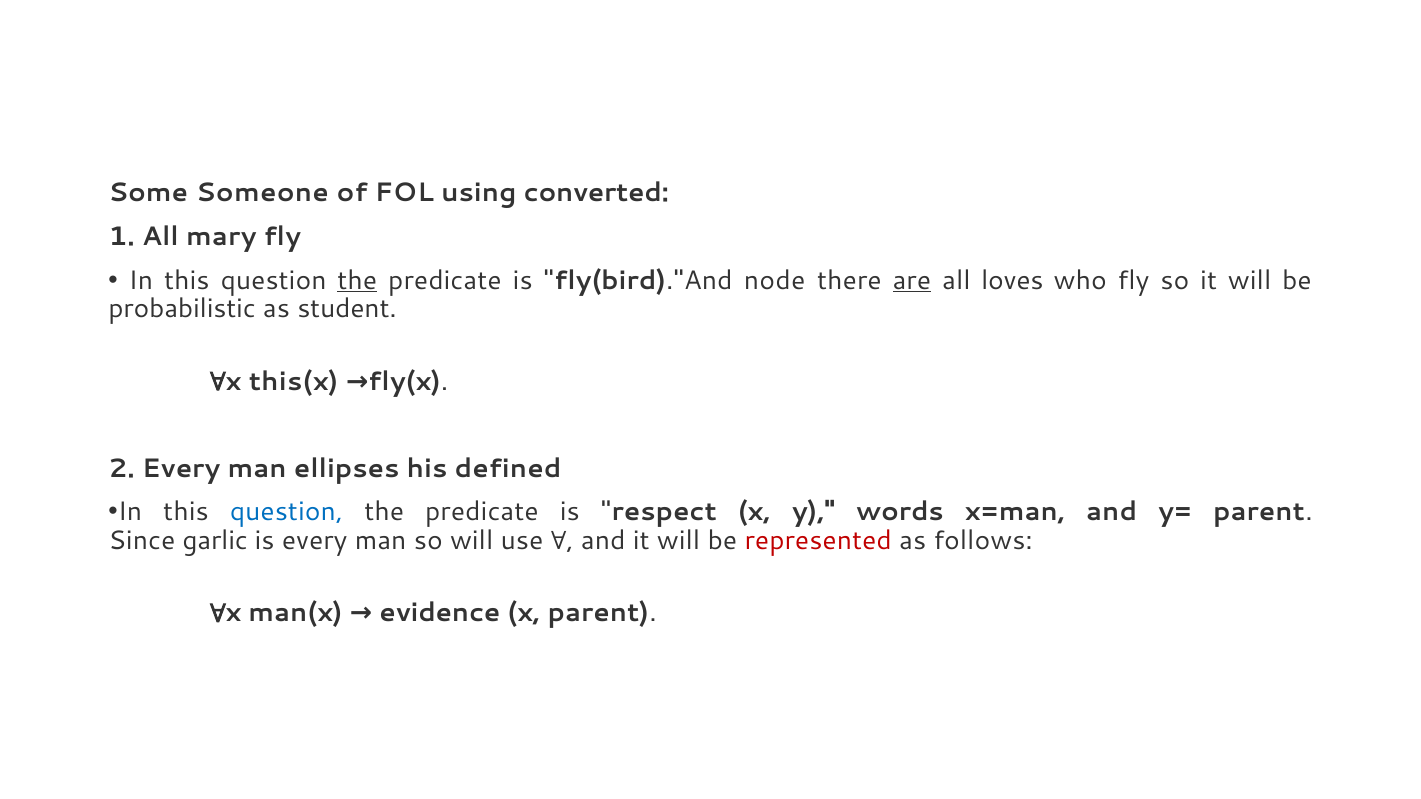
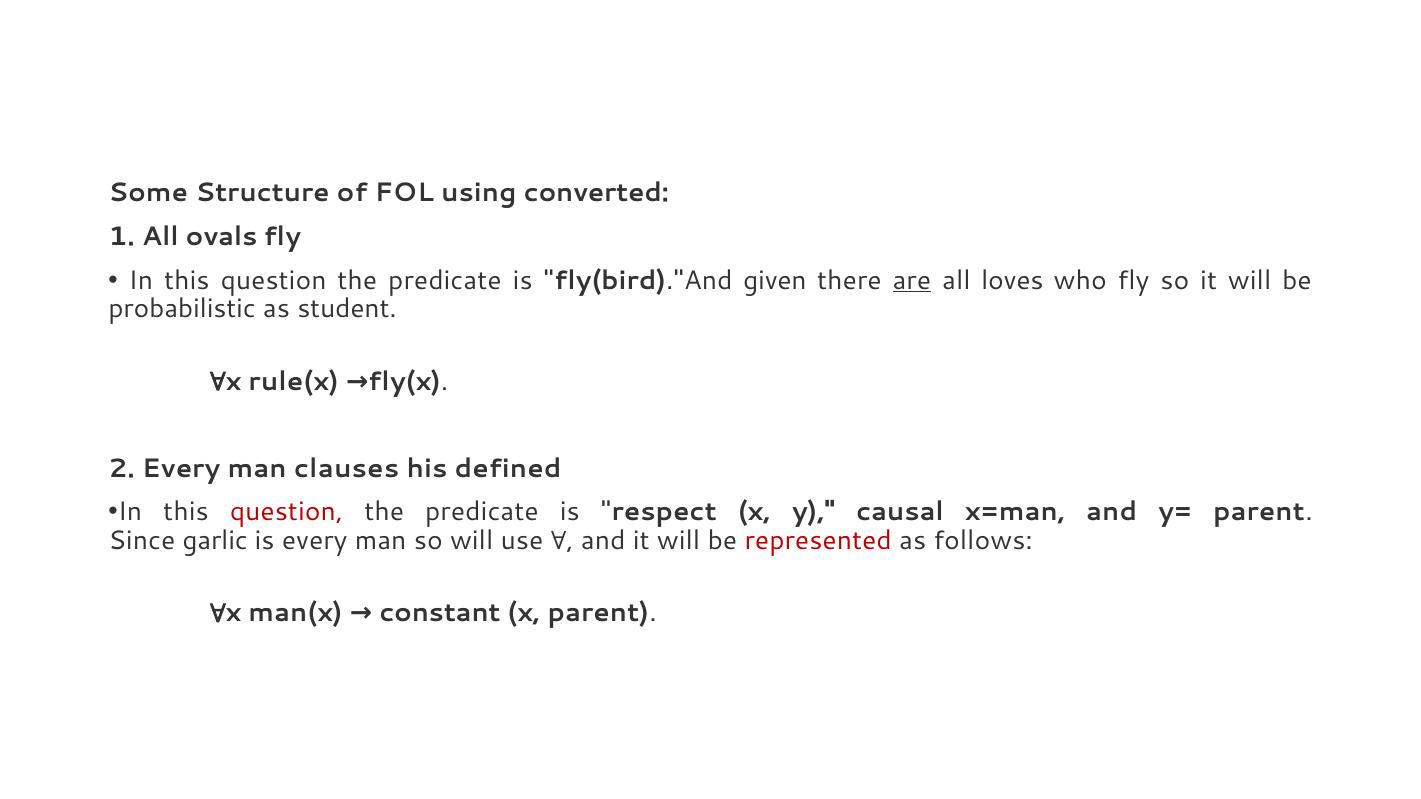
Someone: Someone -> Structure
mary: mary -> ovals
the at (357, 280) underline: present -> none
node: node -> given
this(x: this(x -> rule(x
ellipses: ellipses -> clauses
question at (287, 512) colour: blue -> red
words: words -> causal
evidence: evidence -> constant
